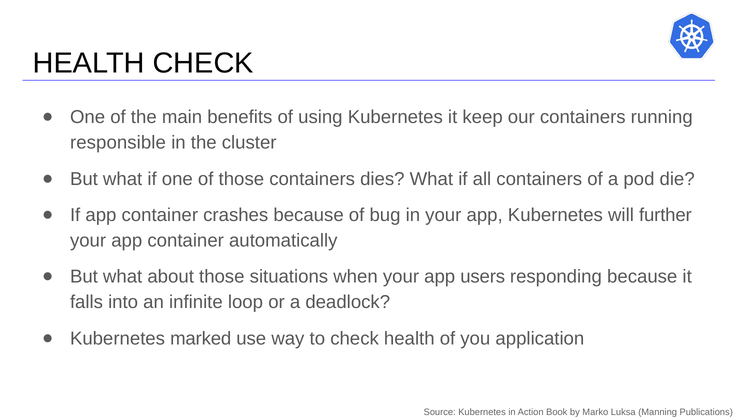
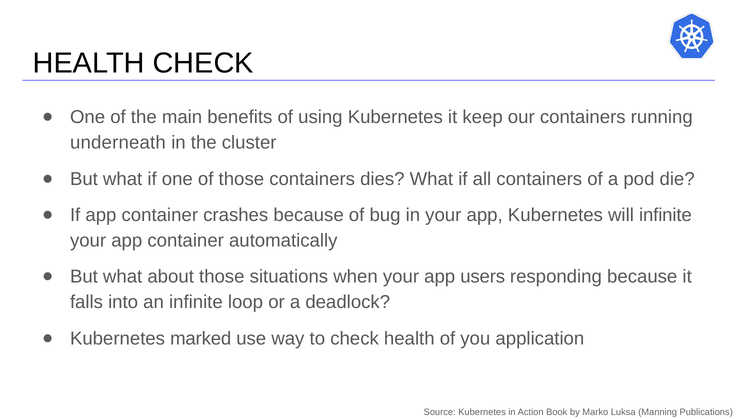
responsible: responsible -> underneath
will further: further -> infinite
